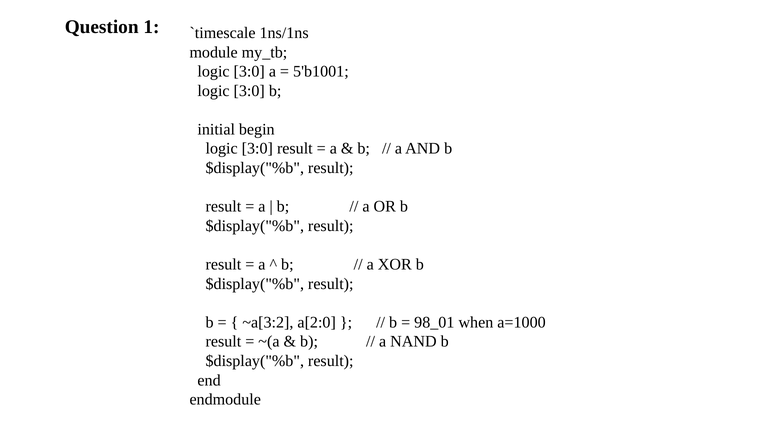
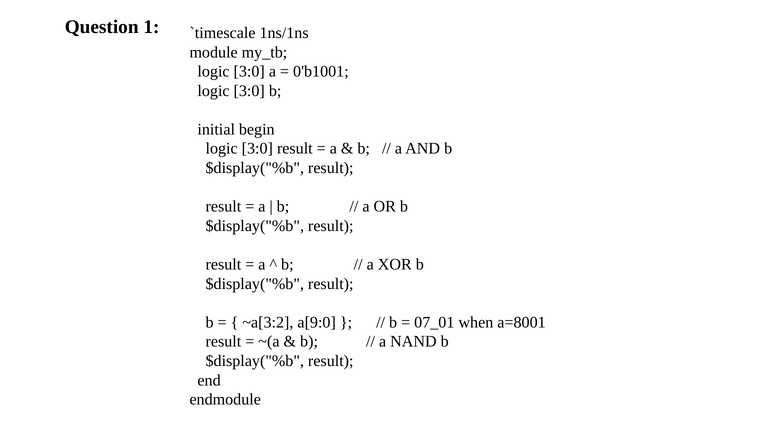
5'b1001: 5'b1001 -> 0'b1001
a[2:0: a[2:0 -> a[9:0
98_01: 98_01 -> 07_01
a=1000: a=1000 -> a=8001
